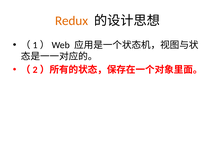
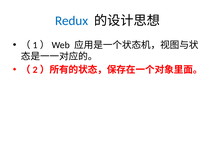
Redux colour: orange -> blue
